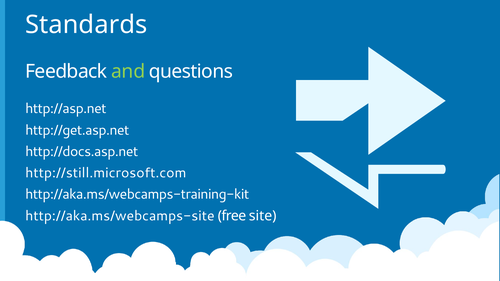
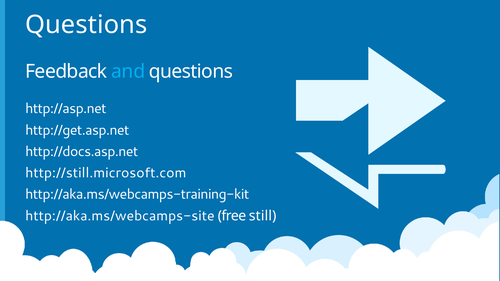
Standards at (86, 25): Standards -> Questions
and colour: light green -> light blue
site: site -> still
